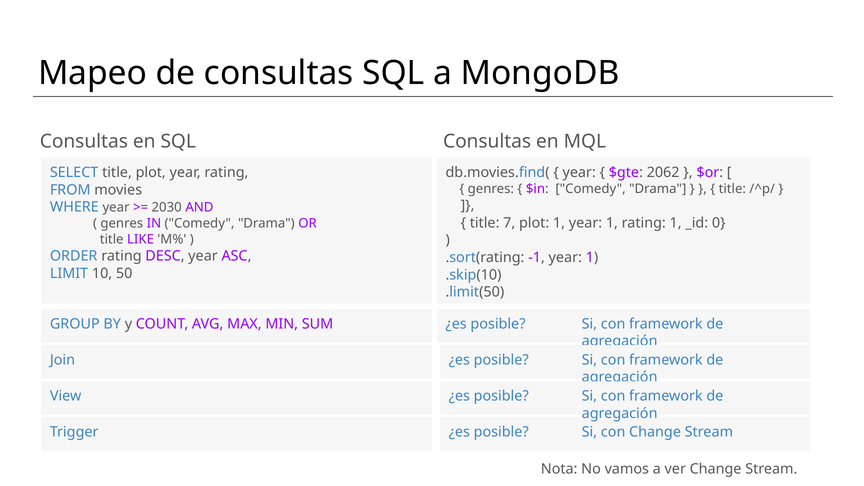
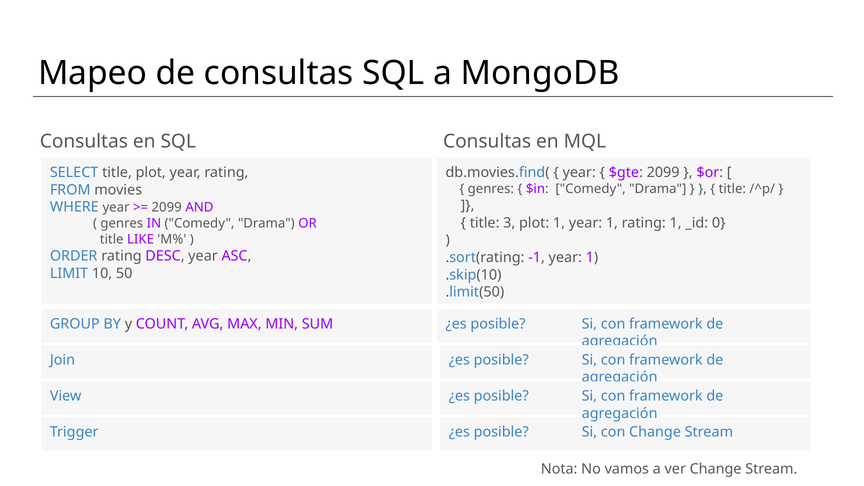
$gte 2062: 2062 -> 2099
2030 at (167, 207): 2030 -> 2099
7: 7 -> 3
